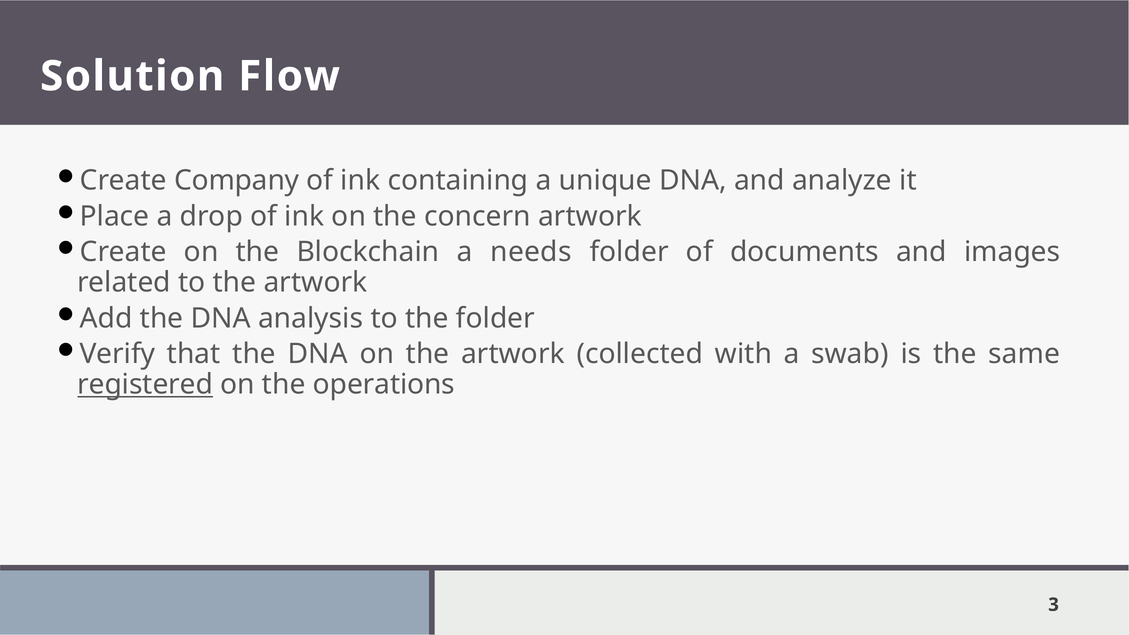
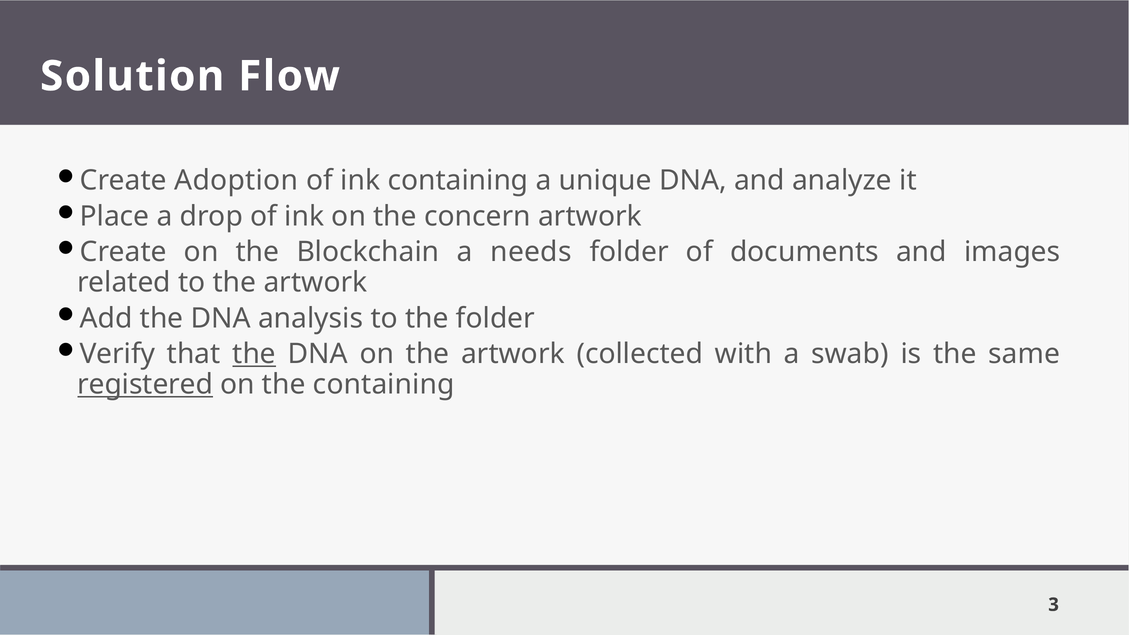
Company: Company -> Adoption
the at (254, 354) underline: none -> present
the operations: operations -> containing
